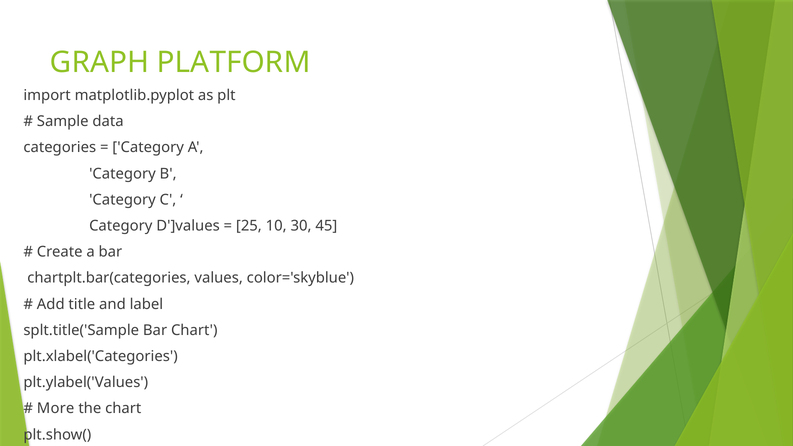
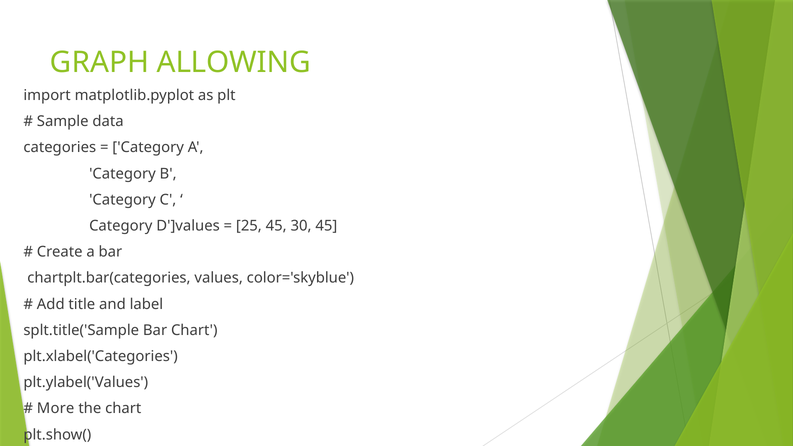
PLATFORM: PLATFORM -> ALLOWING
25 10: 10 -> 45
